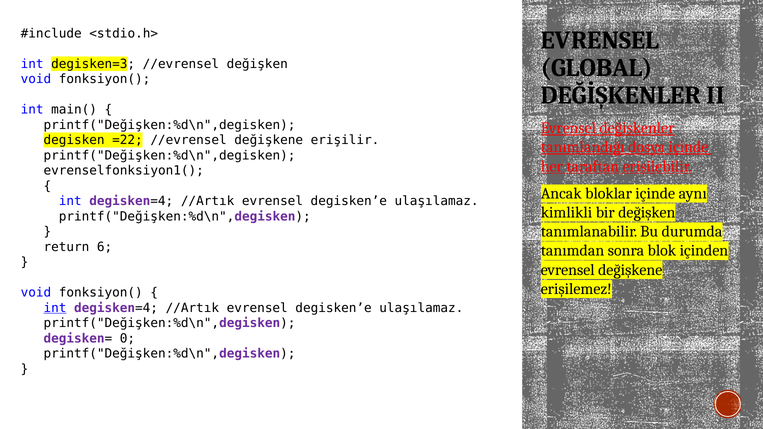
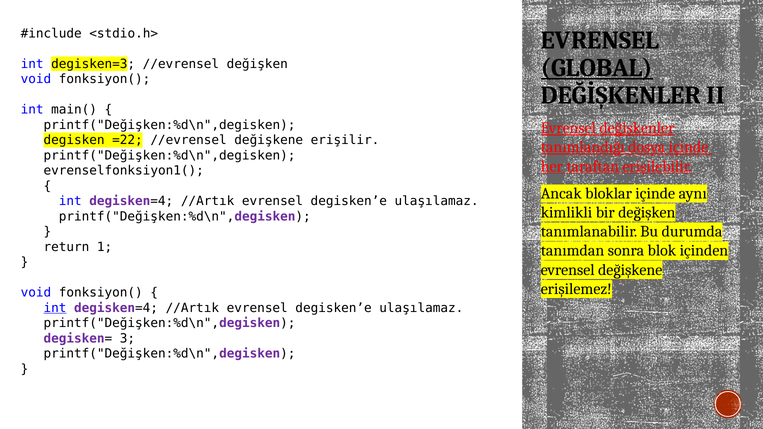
GLOBAL underline: none -> present
6: 6 -> 1
0: 0 -> 3
